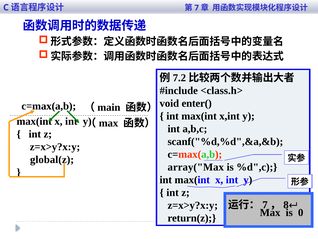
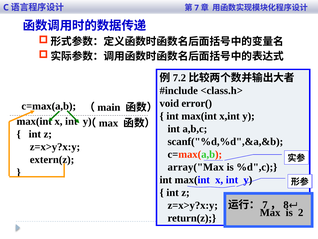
enter(: enter( -> error(
global(z: global(z -> extern(z
0: 0 -> 2
